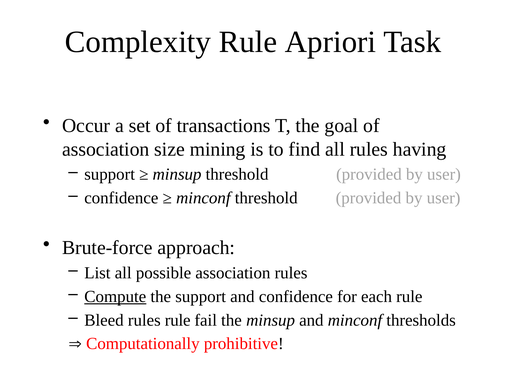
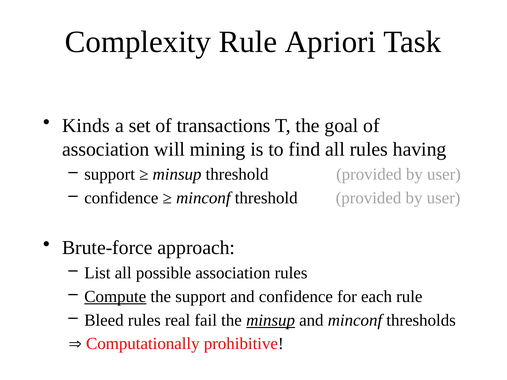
Occur: Occur -> Kinds
size: size -> will
rules rule: rule -> real
minsup at (271, 320) underline: none -> present
